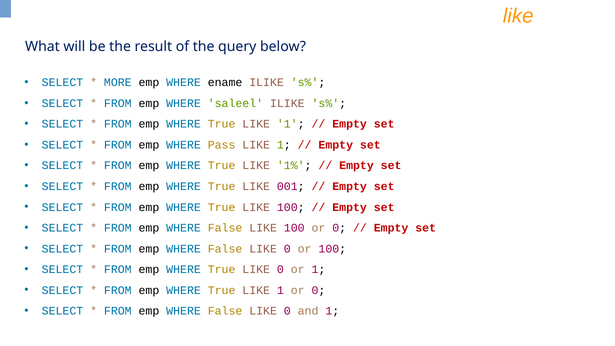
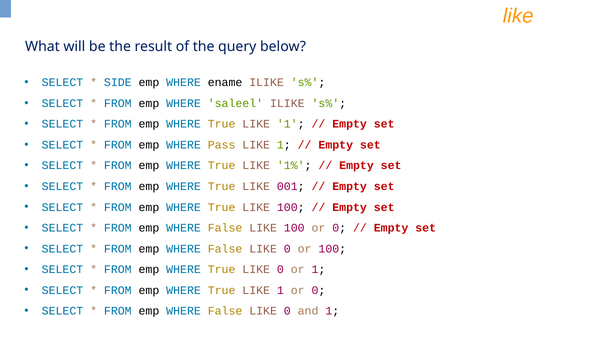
MORE: MORE -> SIDE
